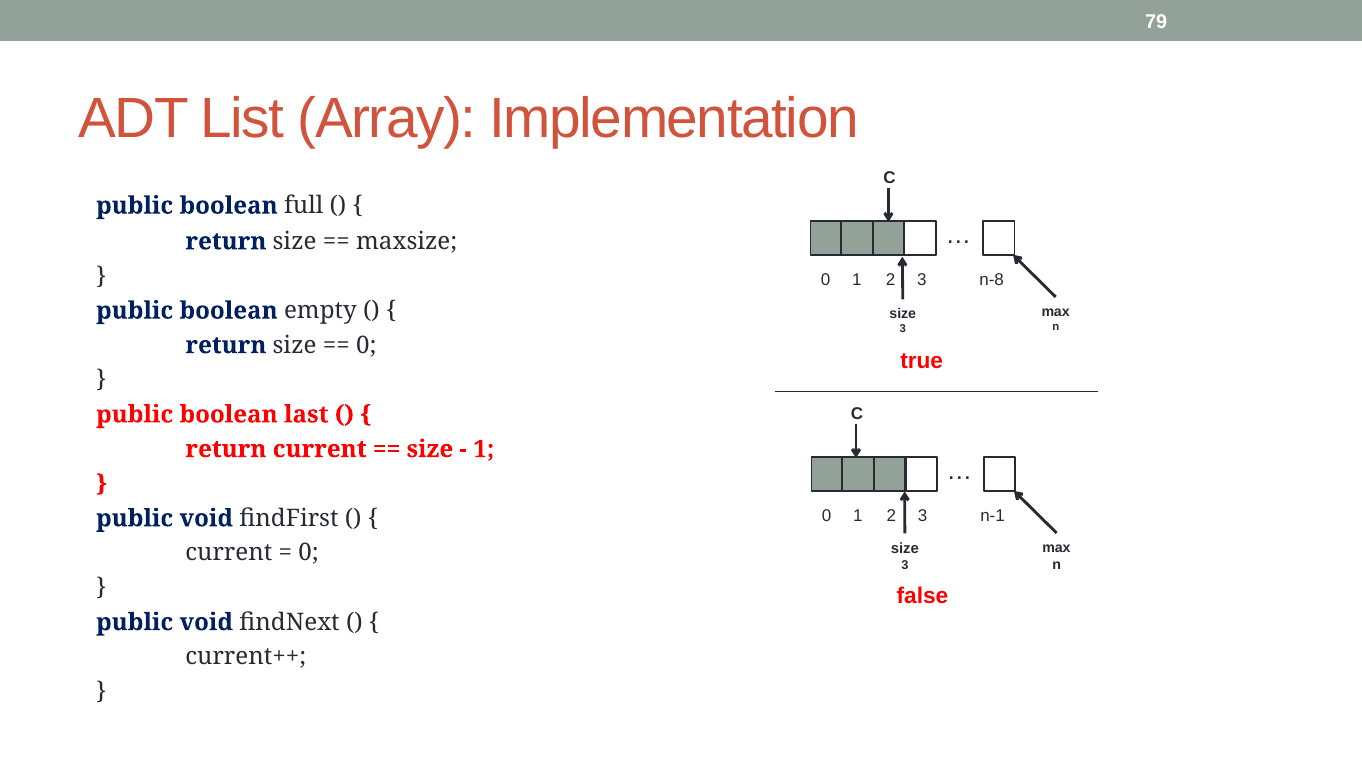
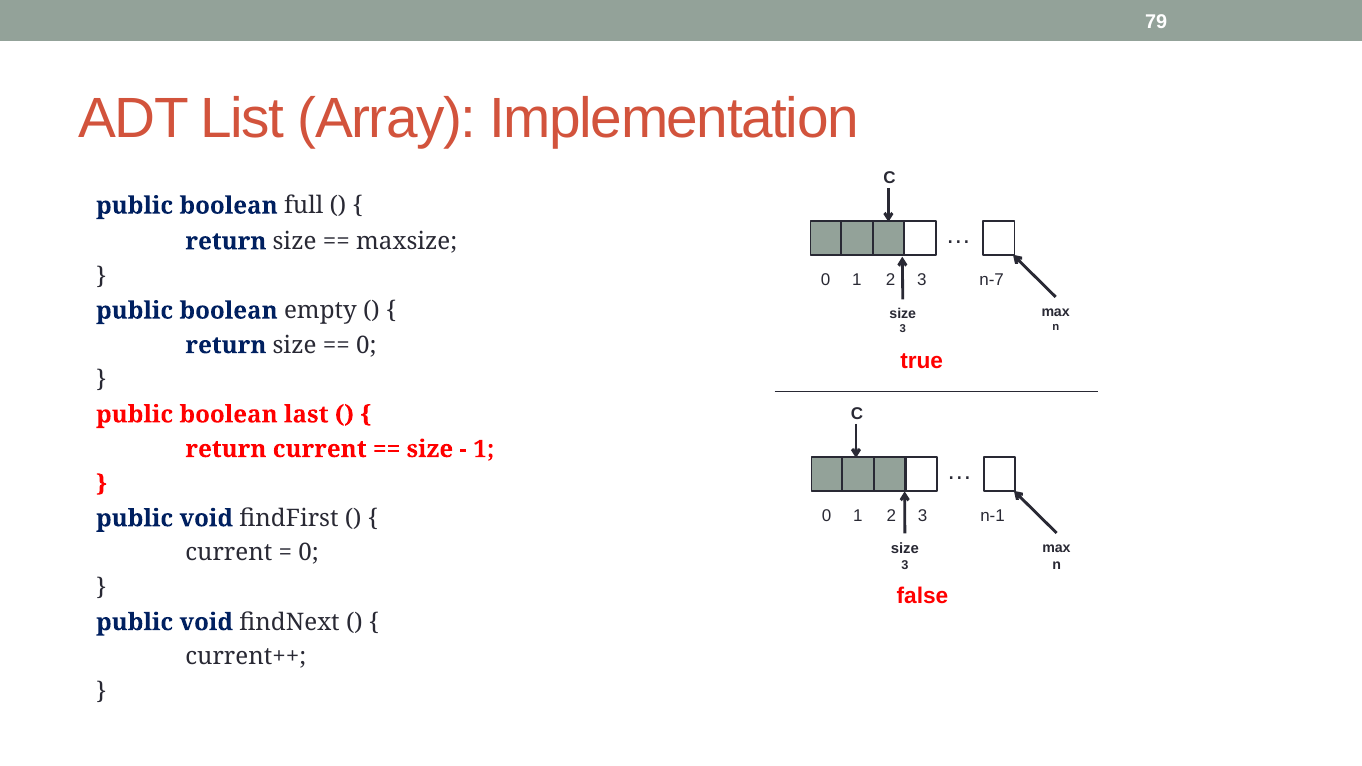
n-8: n-8 -> n-7
